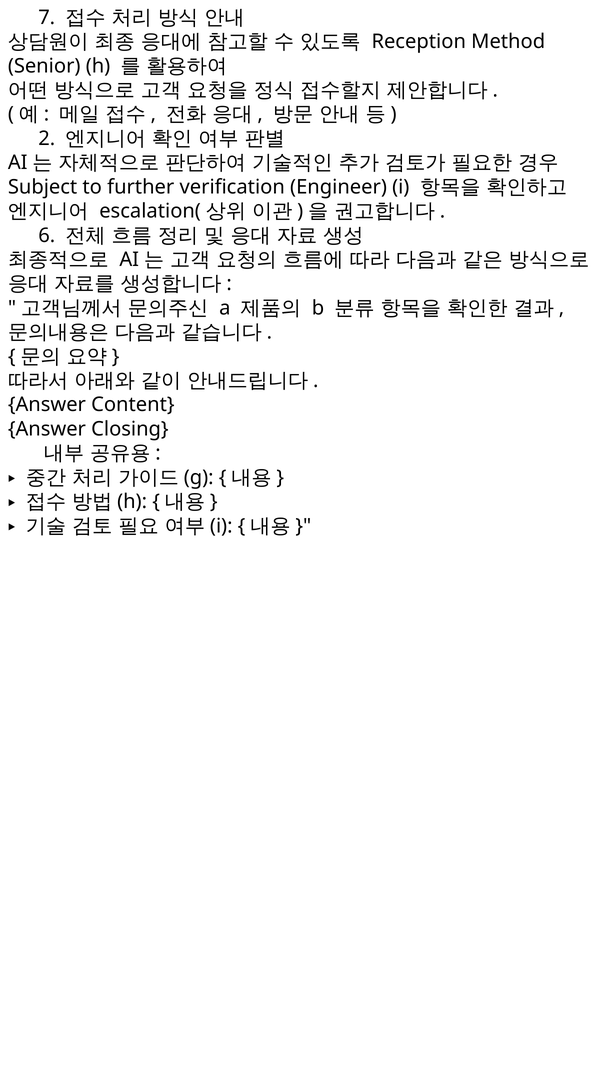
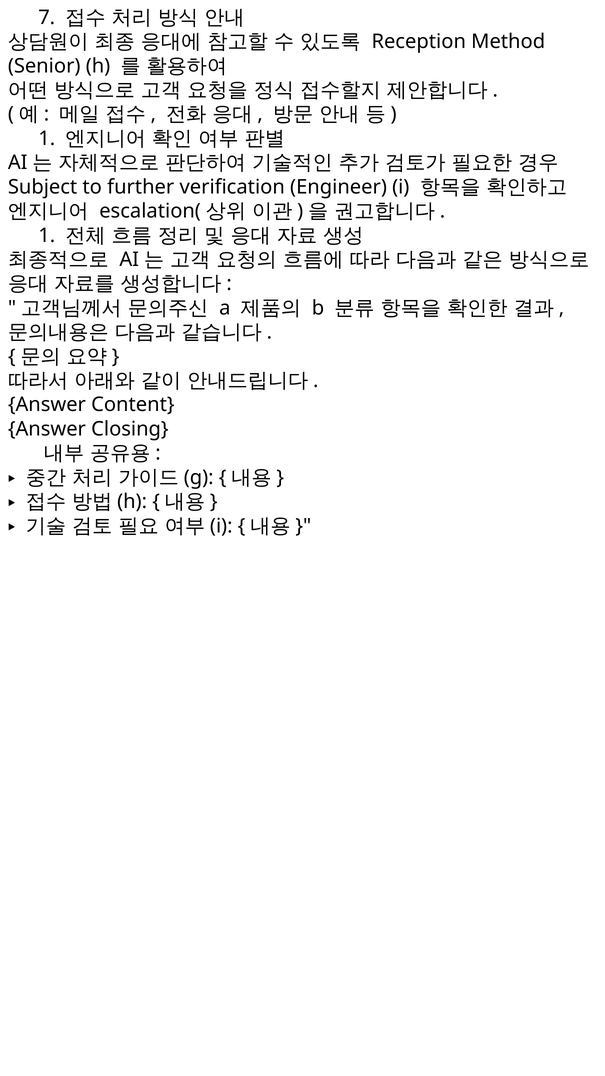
2 at (47, 138): 2 -> 1
6 at (47, 235): 6 -> 1
